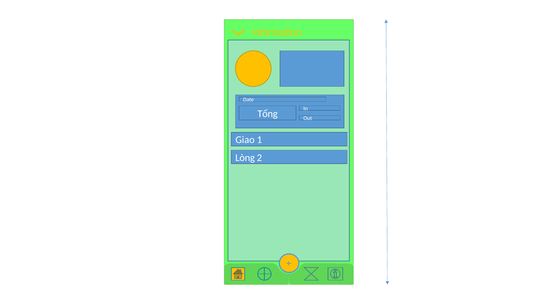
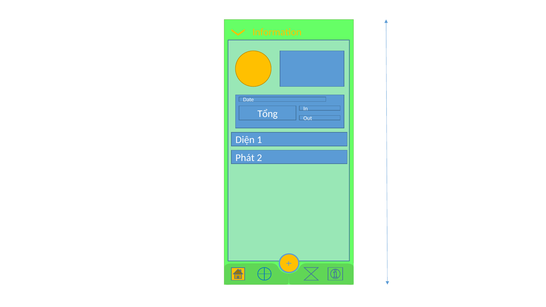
Giao: Giao -> Diện
Lòng: Lòng -> Phát
